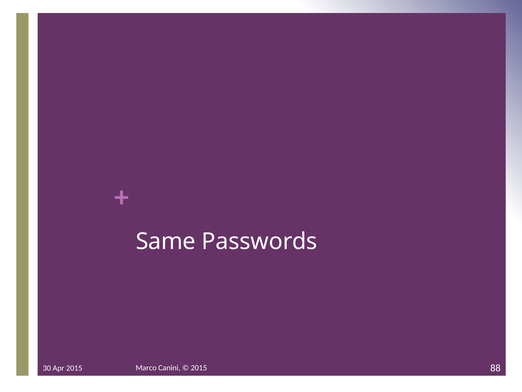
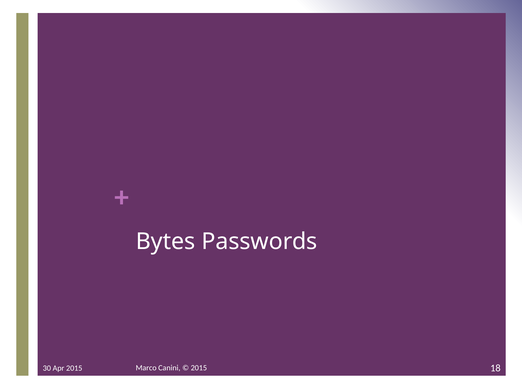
Same: Same -> Bytes
88: 88 -> 18
